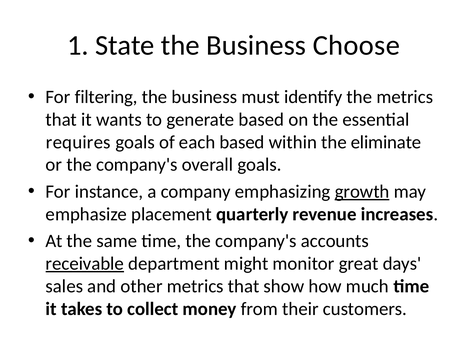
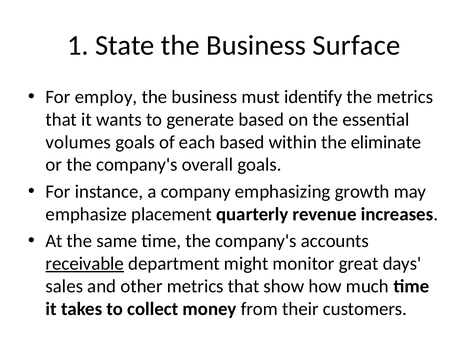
Choose: Choose -> Surface
filtering: filtering -> employ
requires: requires -> volumes
growth underline: present -> none
